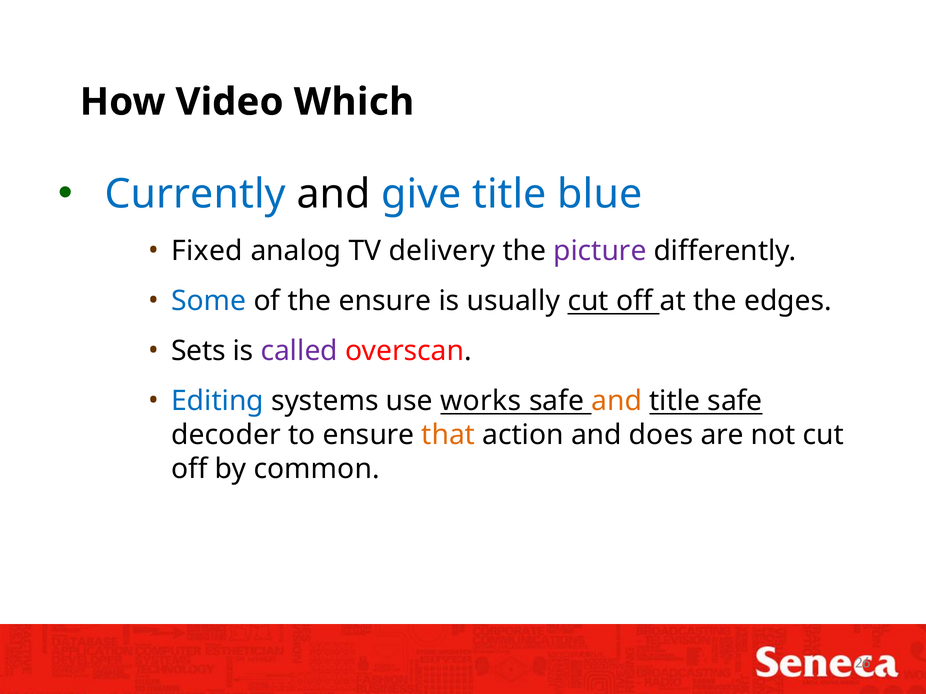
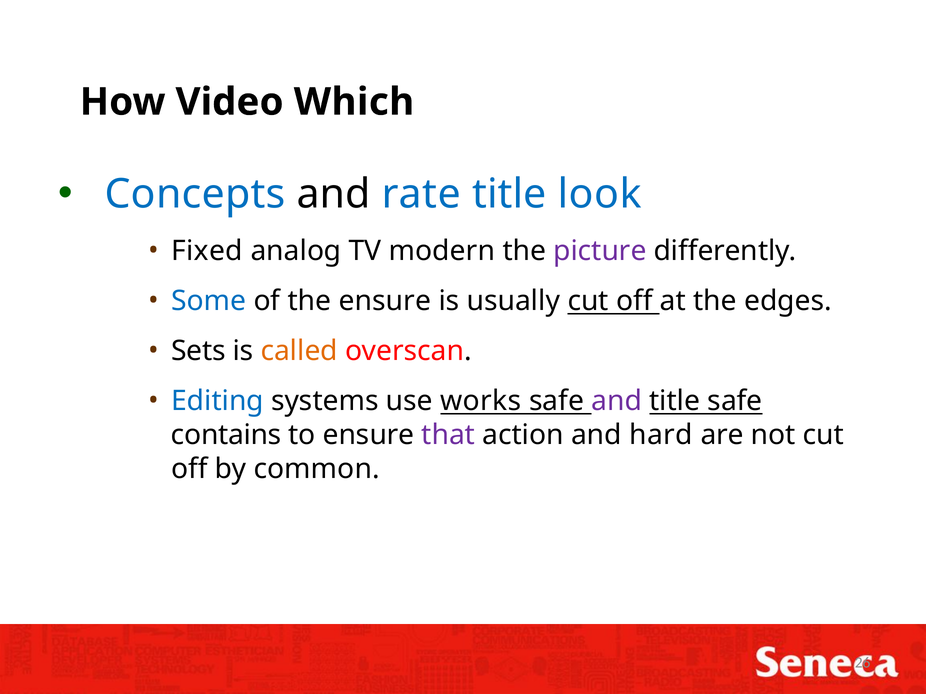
Currently: Currently -> Concepts
give: give -> rate
blue: blue -> look
delivery: delivery -> modern
called colour: purple -> orange
and at (617, 401) colour: orange -> purple
decoder: decoder -> contains
that colour: orange -> purple
does: does -> hard
